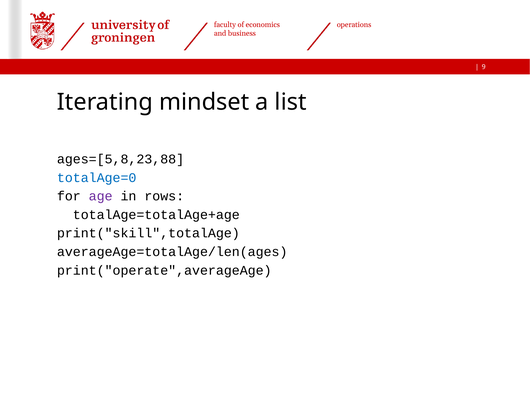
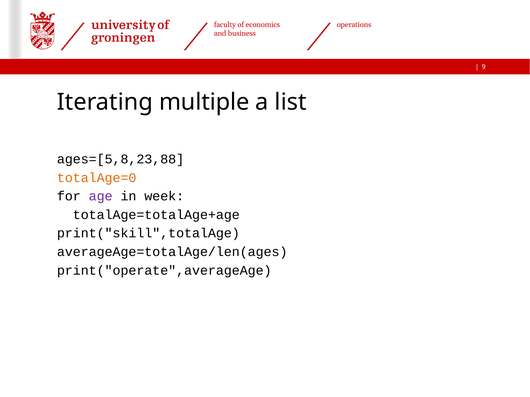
mindset: mindset -> multiple
totalAge=0 colour: blue -> orange
rows: rows -> week
